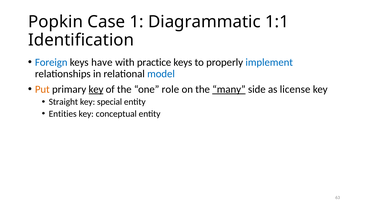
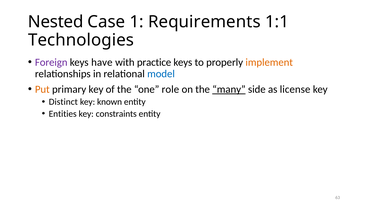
Popkin: Popkin -> Nested
Diagrammatic: Diagrammatic -> Requirements
Identification: Identification -> Technologies
Foreign colour: blue -> purple
implement colour: blue -> orange
key at (96, 89) underline: present -> none
Straight: Straight -> Distinct
special: special -> known
conceptual: conceptual -> constraints
